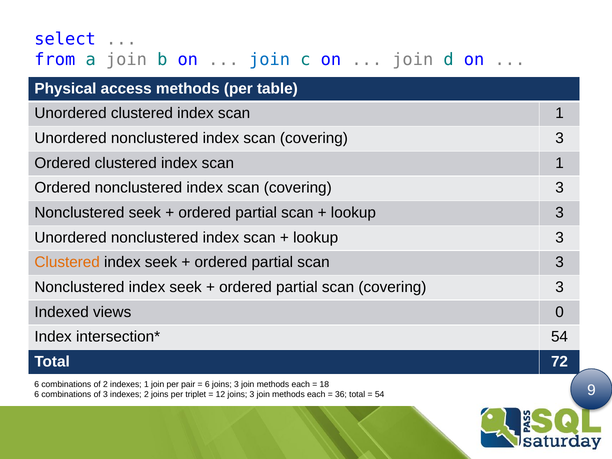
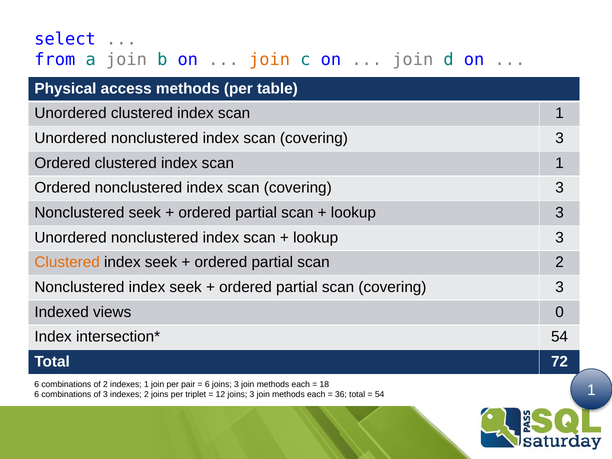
join at (270, 60) colour: blue -> orange
scan 3: 3 -> 2
54 9: 9 -> 1
